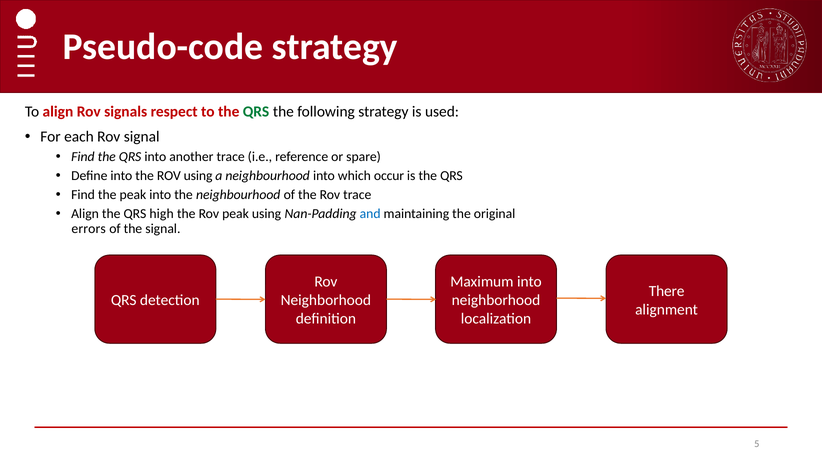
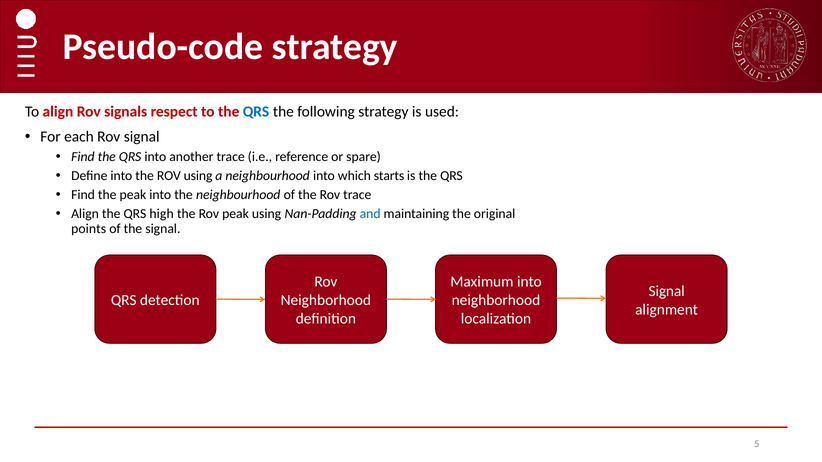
QRS at (256, 112) colour: green -> blue
occur: occur -> starts
errors: errors -> points
There at (667, 291): There -> Signal
